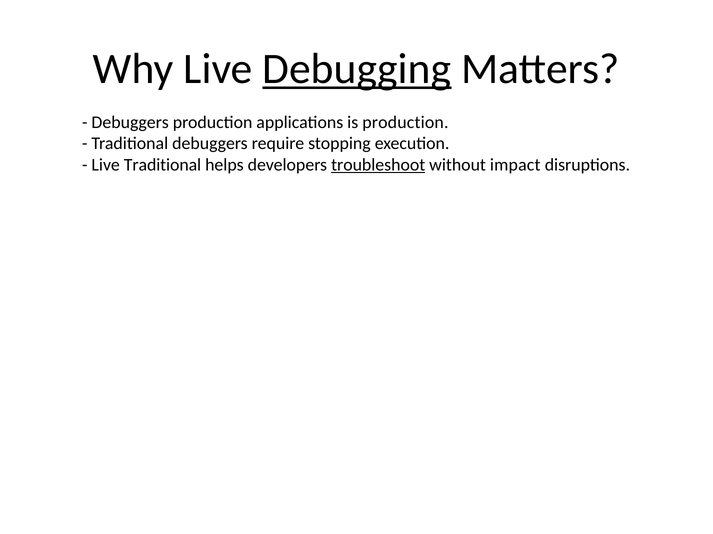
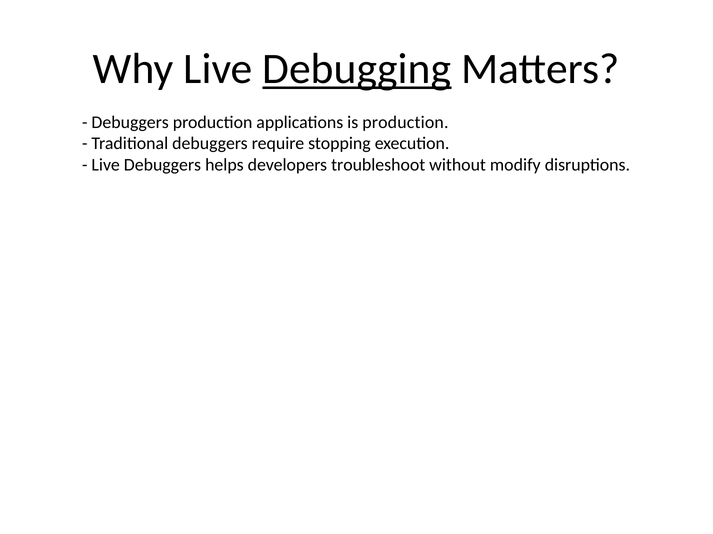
Live Traditional: Traditional -> Debuggers
troubleshoot underline: present -> none
impact: impact -> modify
